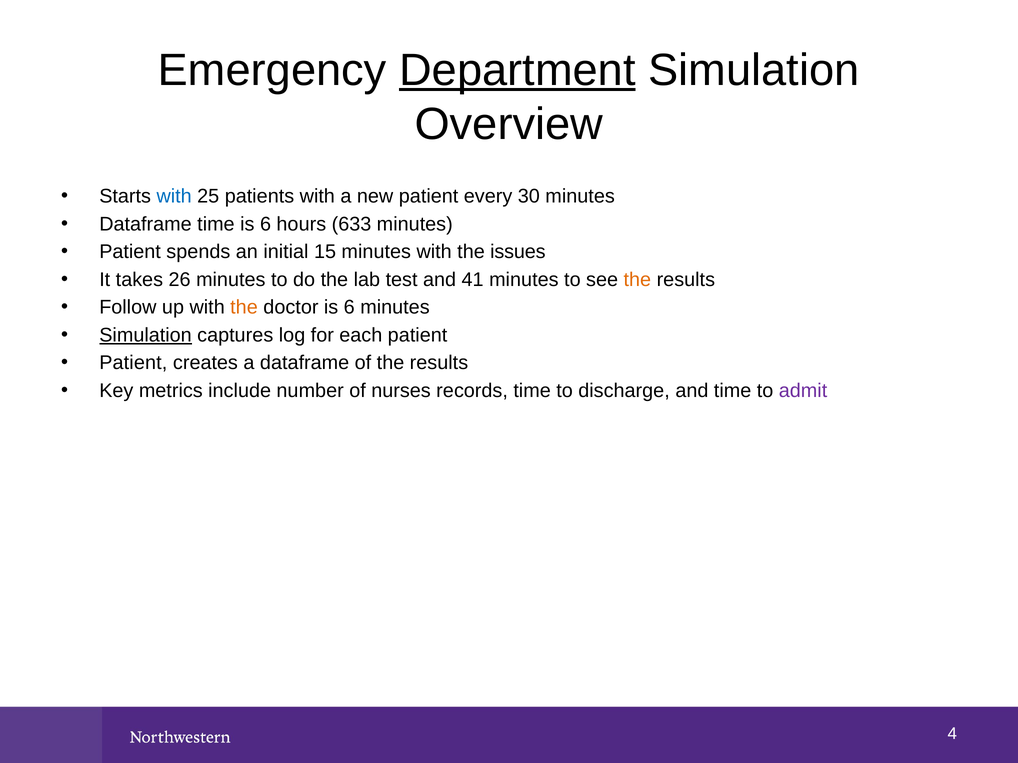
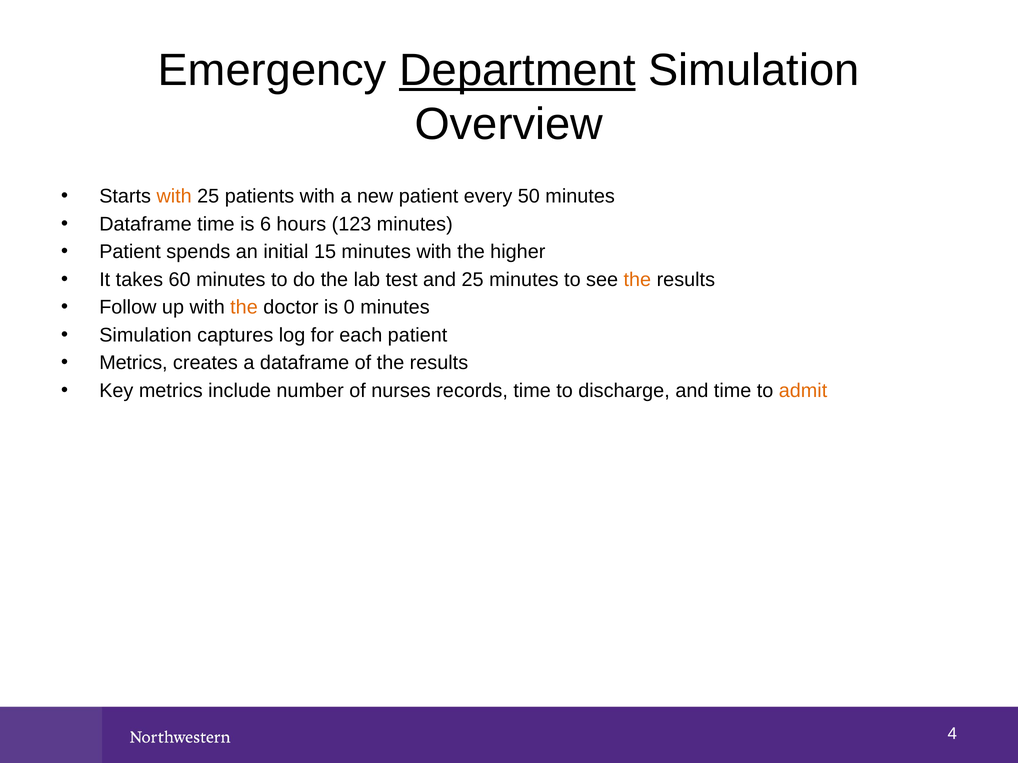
with at (174, 197) colour: blue -> orange
30: 30 -> 50
633: 633 -> 123
issues: issues -> higher
26: 26 -> 60
and 41: 41 -> 25
doctor is 6: 6 -> 0
Simulation at (146, 335) underline: present -> none
Patient at (133, 363): Patient -> Metrics
admit colour: purple -> orange
